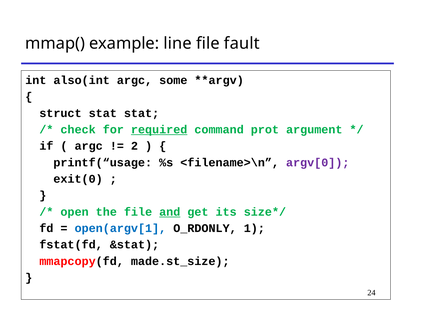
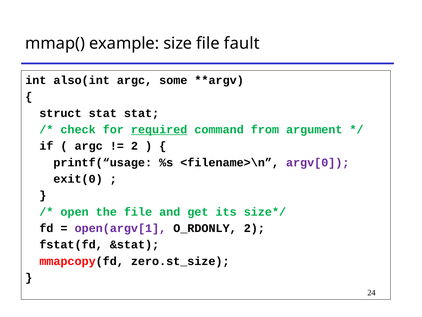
line: line -> size
prot: prot -> from
and underline: present -> none
open(argv[1 colour: blue -> purple
O_RDONLY 1: 1 -> 2
made.st_size: made.st_size -> zero.st_size
